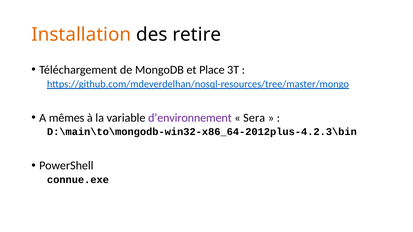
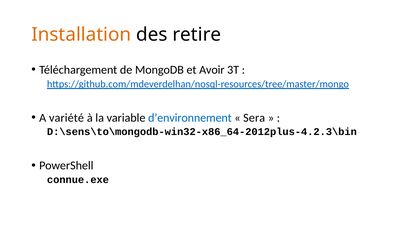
Place: Place -> Avoir
mêmes: mêmes -> variété
d’environnement colour: purple -> blue
D:\main\to\mongodb-win32-x86_64-2012plus-4.2.3\bin: D:\main\to\mongodb-win32-x86_64-2012plus-4.2.3\bin -> D:\sens\to\mongodb-win32-x86_64-2012plus-4.2.3\bin
